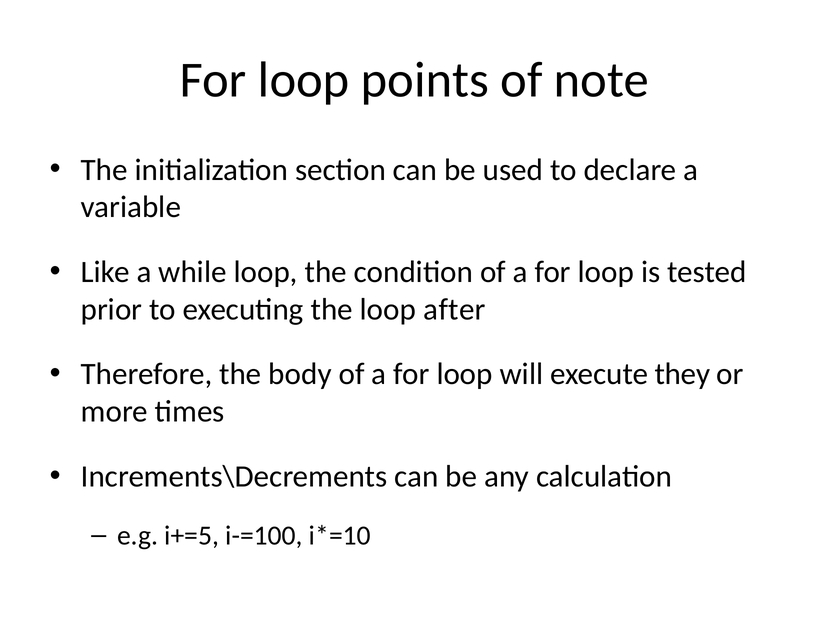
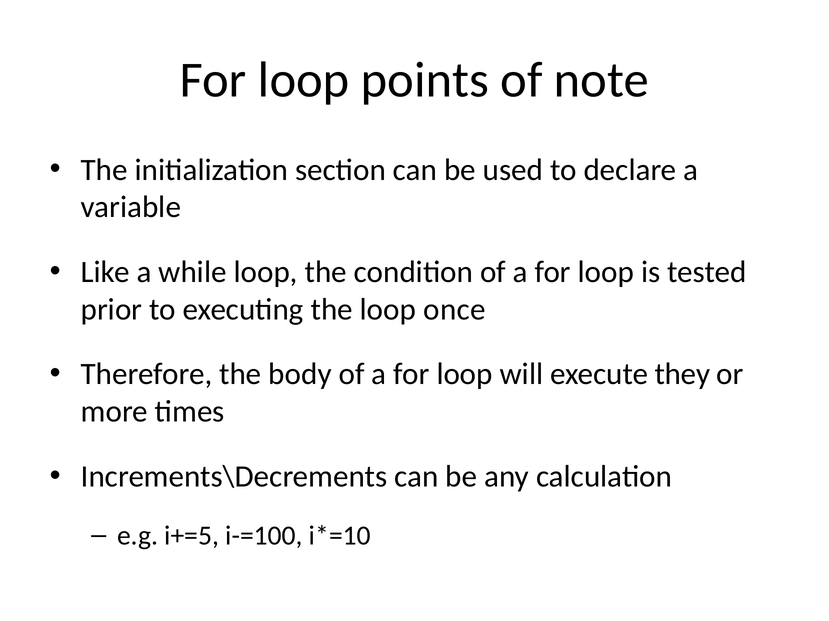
after: after -> once
